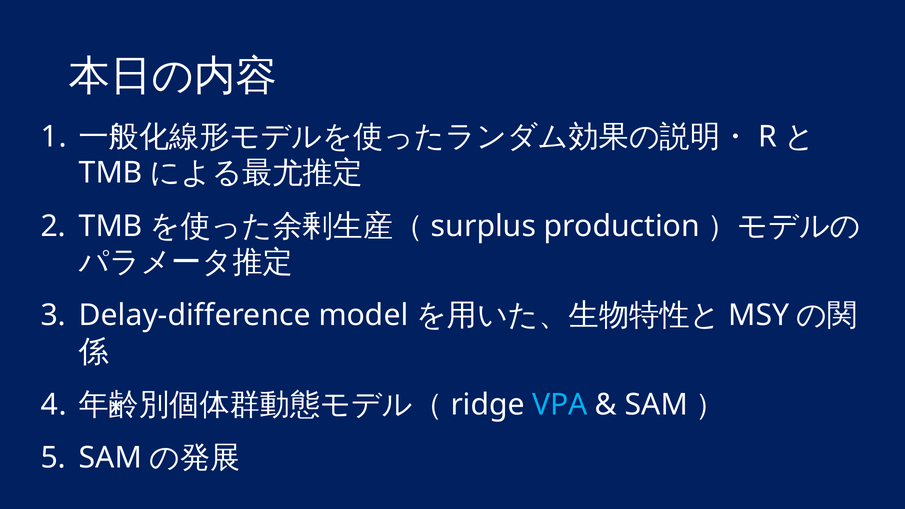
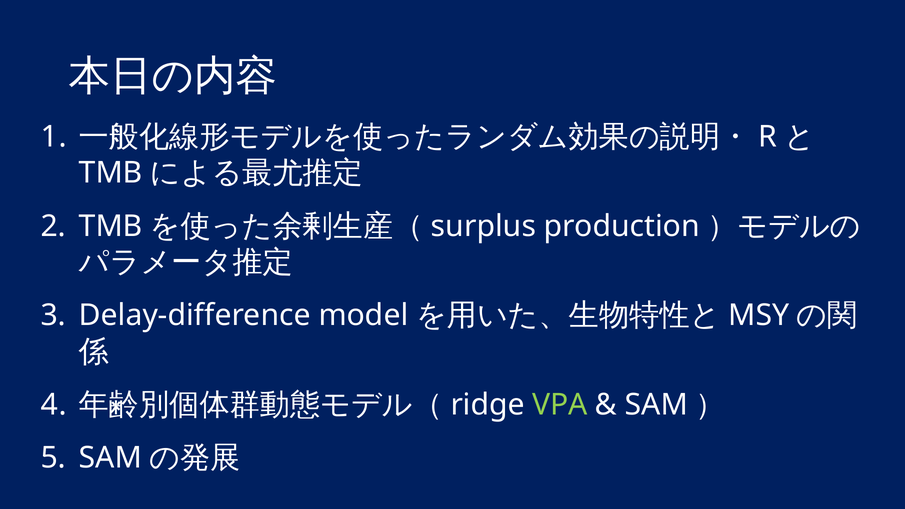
VPA colour: light blue -> light green
